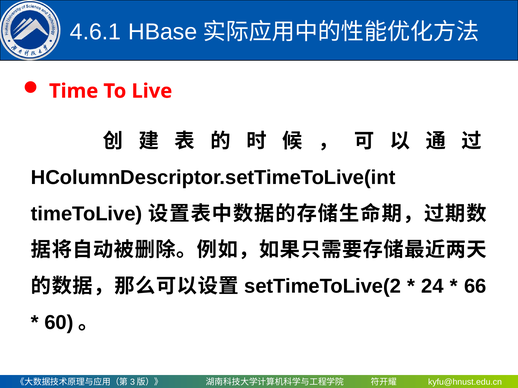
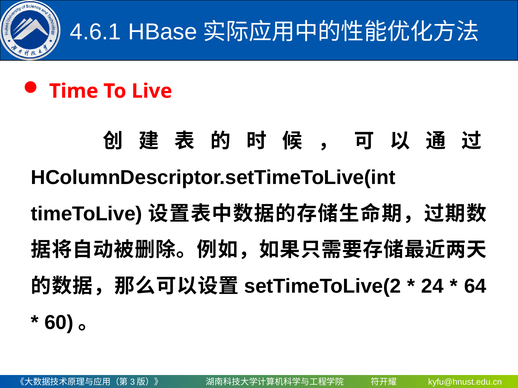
66: 66 -> 64
